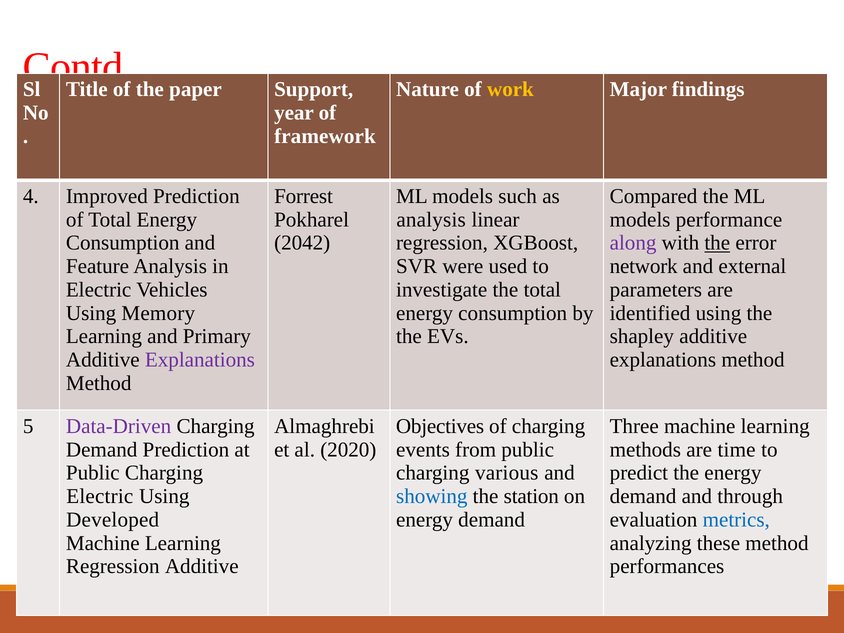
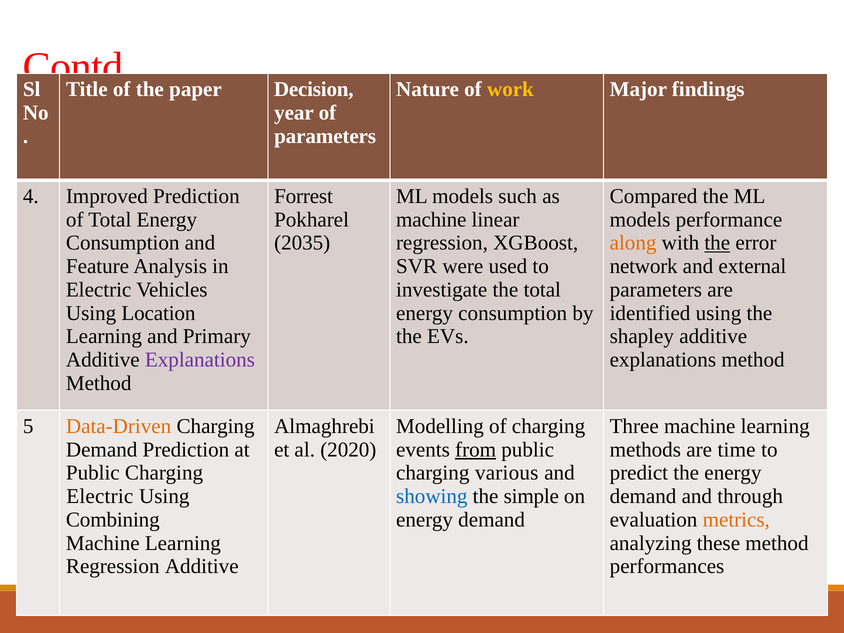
Support: Support -> Decision
framework at (325, 136): framework -> parameters
analysis at (431, 220): analysis -> machine
2042: 2042 -> 2035
along colour: purple -> orange
Memory: Memory -> Location
Data-Driven colour: purple -> orange
Objectives: Objectives -> Modelling
from underline: none -> present
station: station -> simple
Developed: Developed -> Combining
metrics colour: blue -> orange
